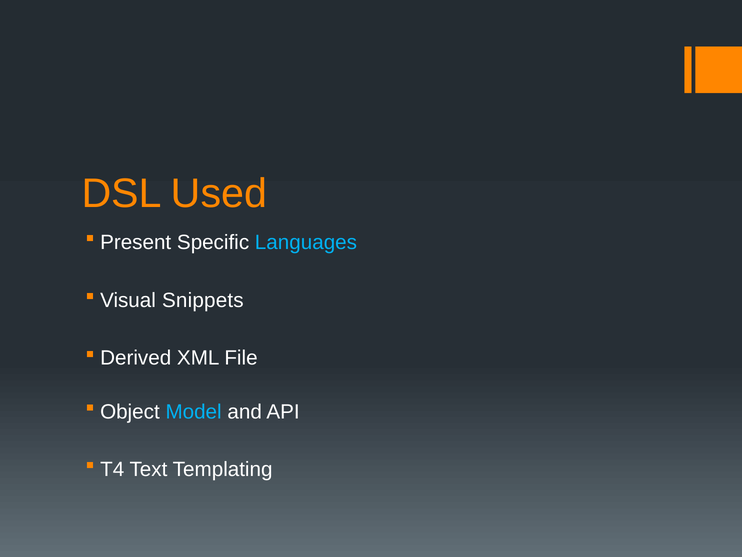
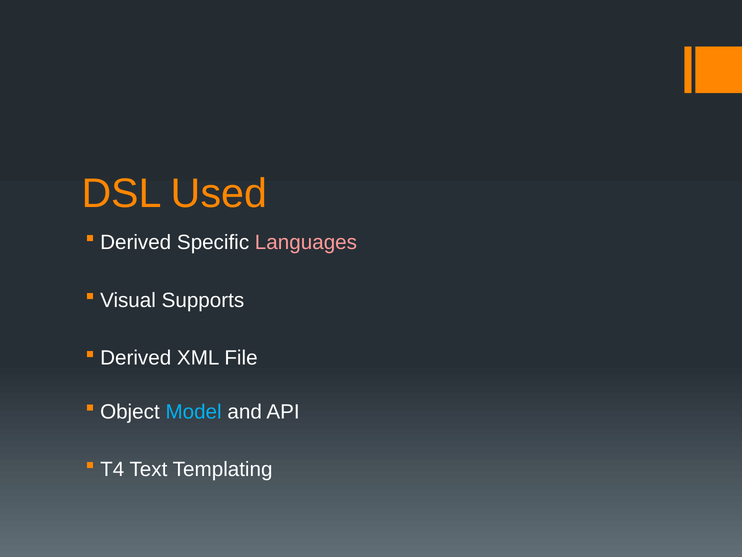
Present at (136, 242): Present -> Derived
Languages colour: light blue -> pink
Snippets: Snippets -> Supports
